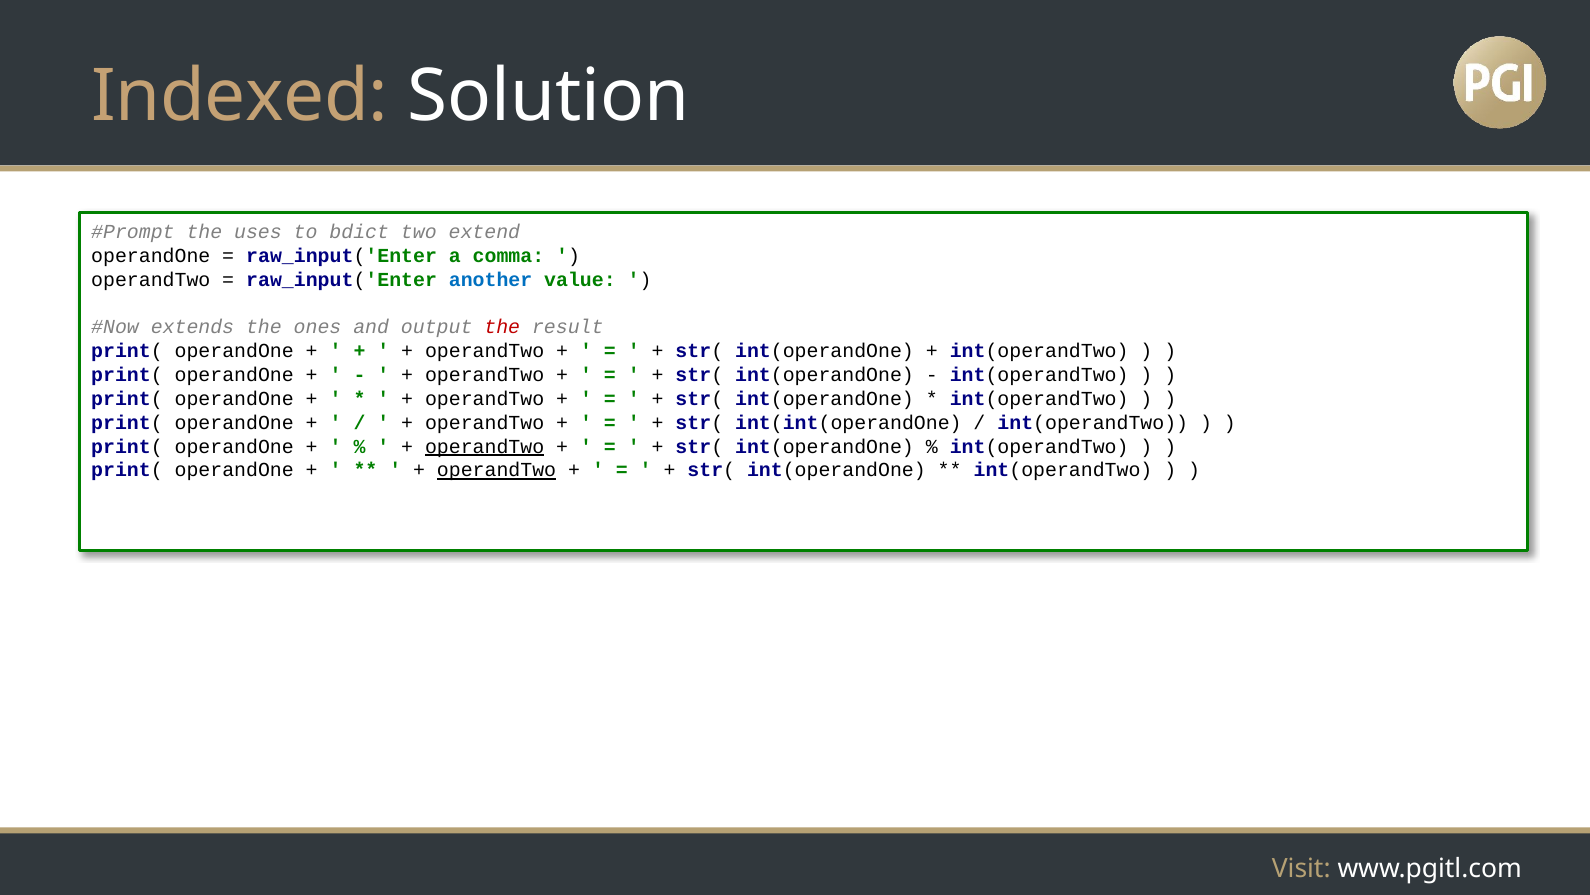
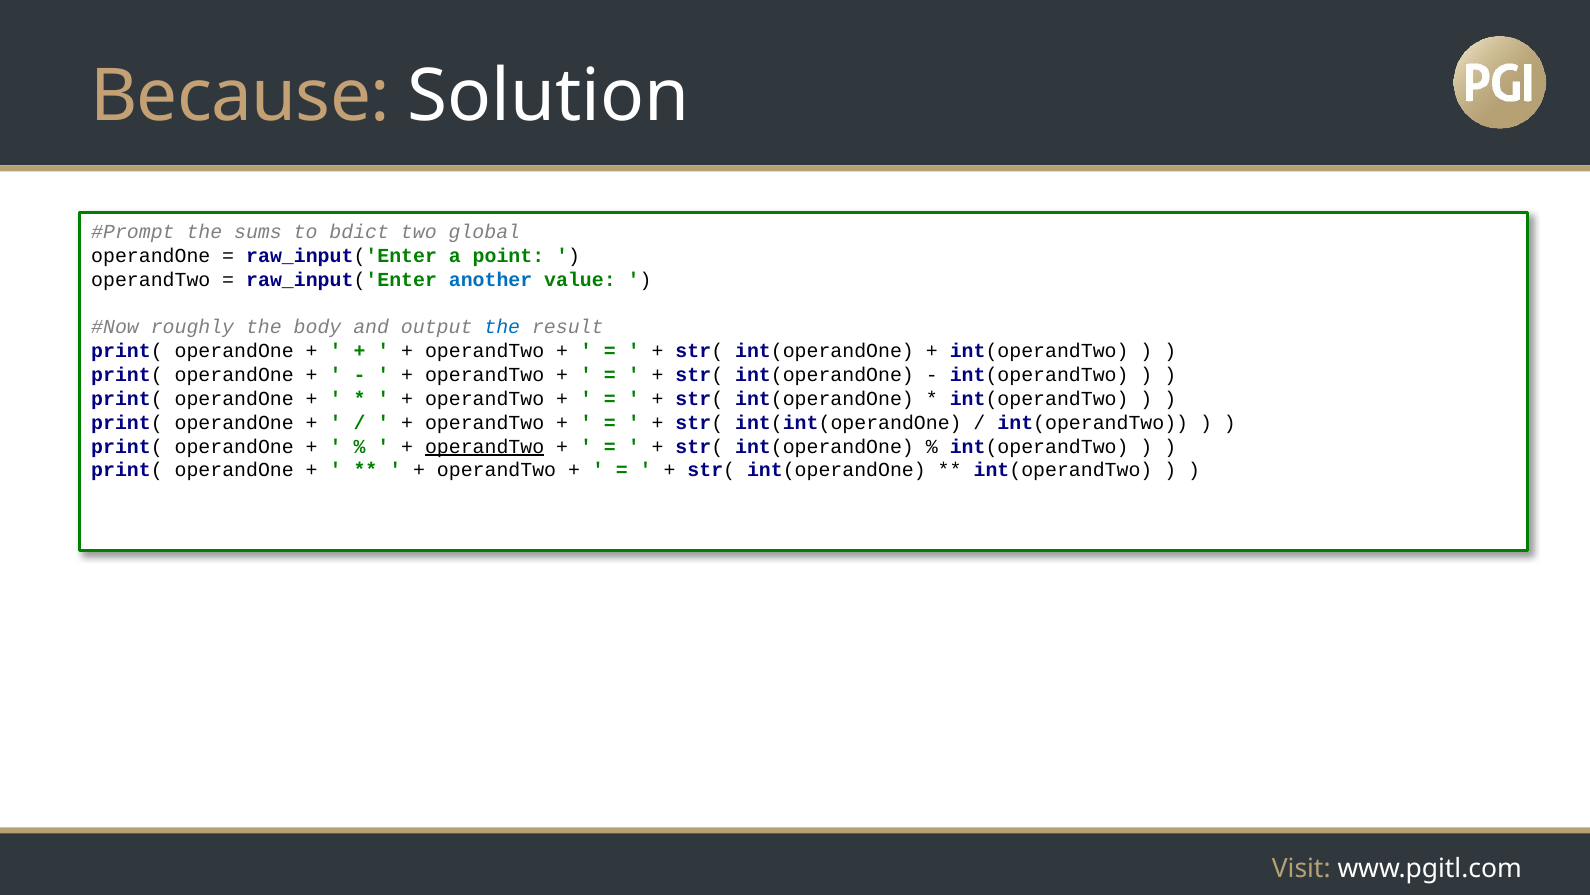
Indexed: Indexed -> Because
uses: uses -> sums
extend: extend -> global
comma: comma -> point
extends: extends -> roughly
ones: ones -> body
the at (502, 327) colour: red -> blue
operandTwo at (497, 470) underline: present -> none
